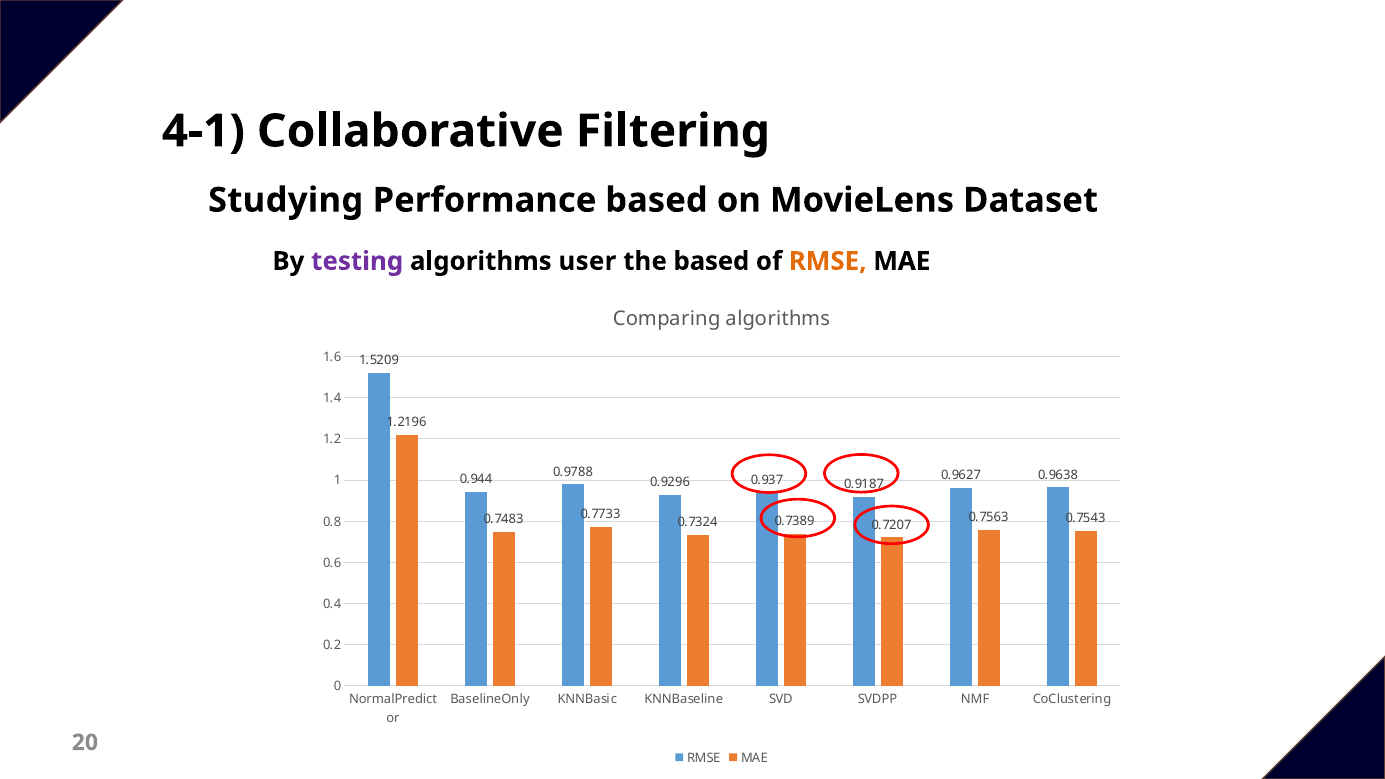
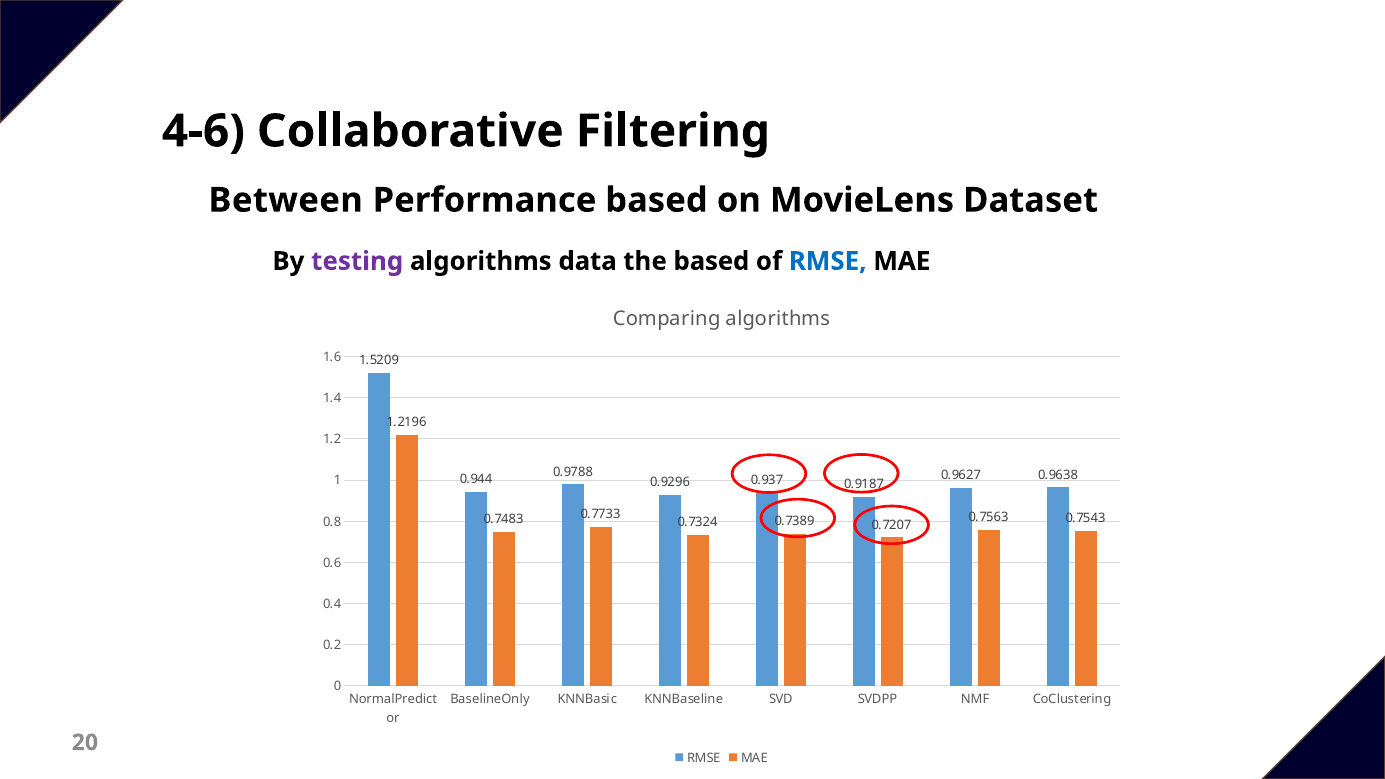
4-1: 4-1 -> 4-6
Studying: Studying -> Between
user: user -> data
RMSE at (828, 261) colour: orange -> blue
